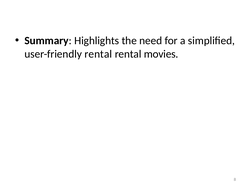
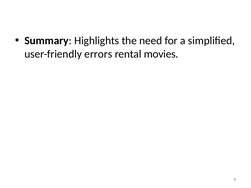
user-friendly rental: rental -> errors
